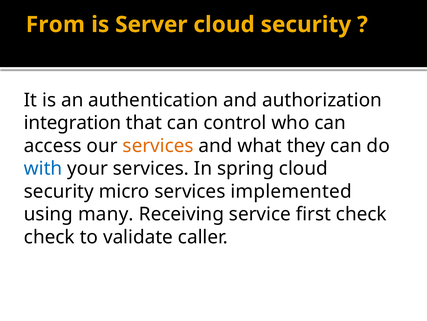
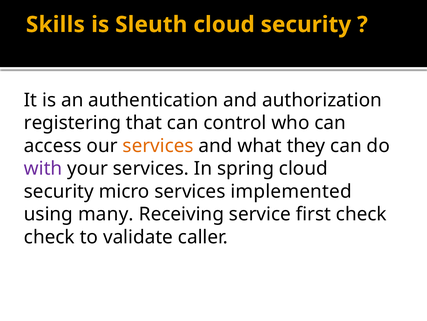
From: From -> Skills
Server: Server -> Sleuth
integration: integration -> registering
with colour: blue -> purple
